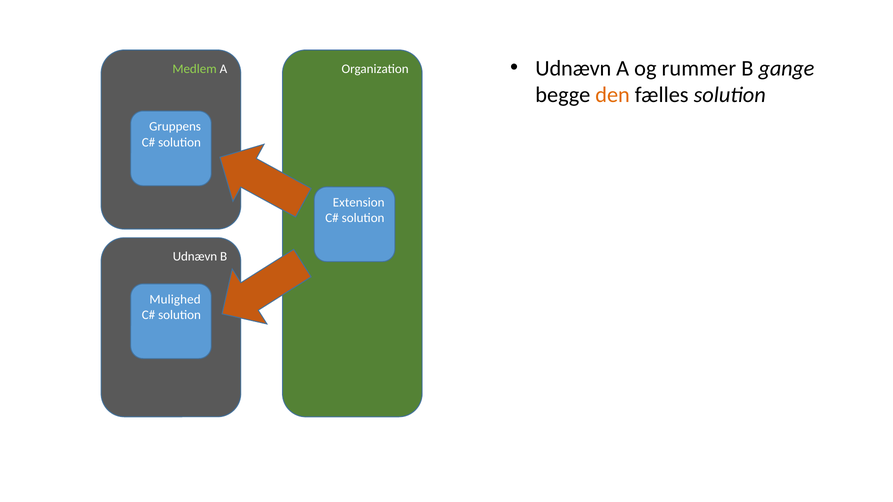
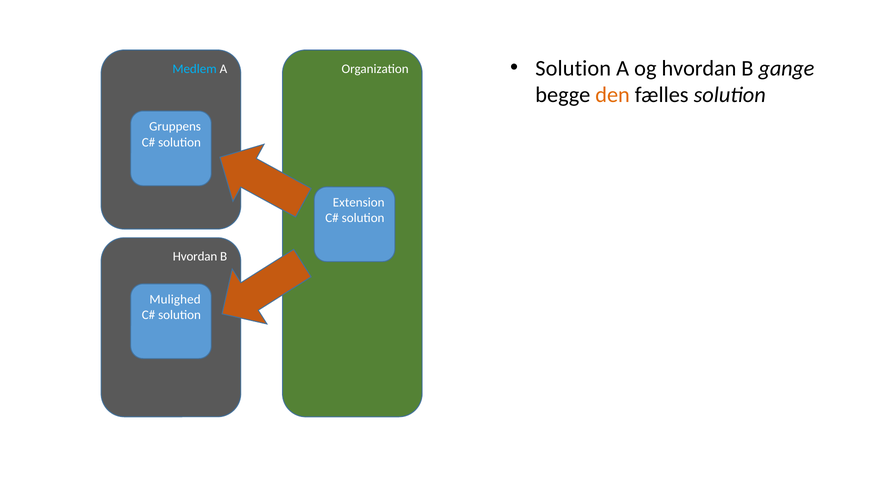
Medlem colour: light green -> light blue
Udnævn at (573, 68): Udnævn -> Solution
og rummer: rummer -> hvordan
Udnævn at (195, 257): Udnævn -> Hvordan
